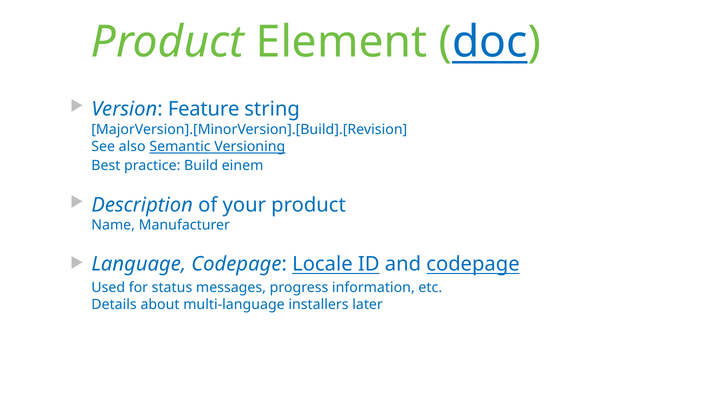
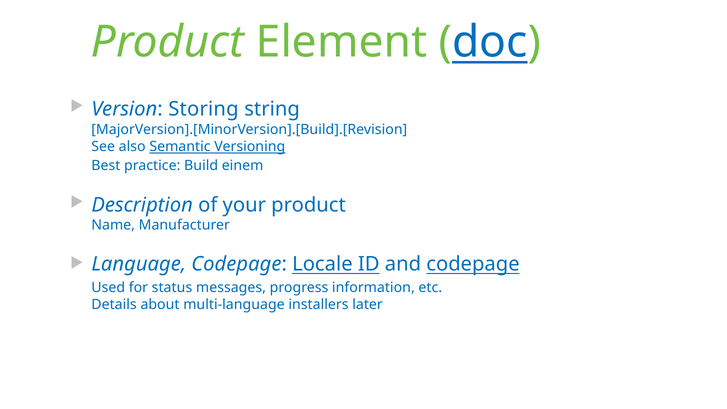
Feature: Feature -> Storing
